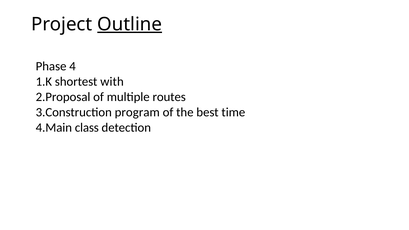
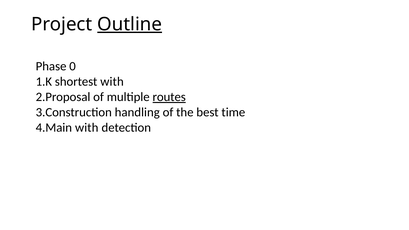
4: 4 -> 0
routes underline: none -> present
program: program -> handling
4.Main class: class -> with
